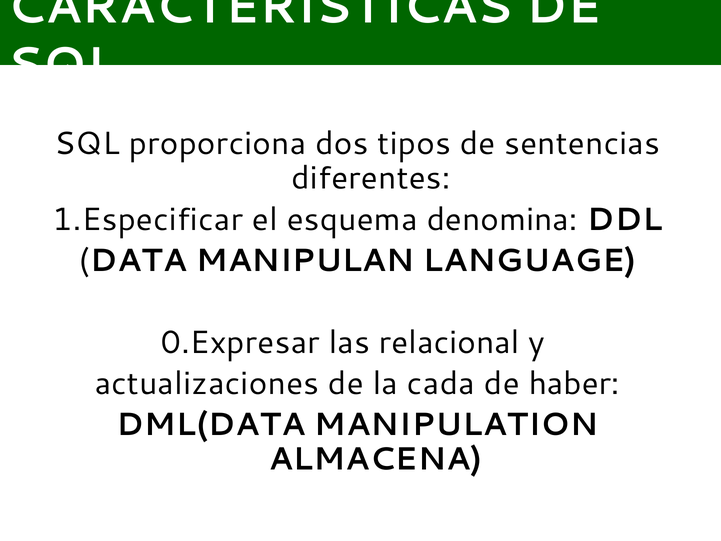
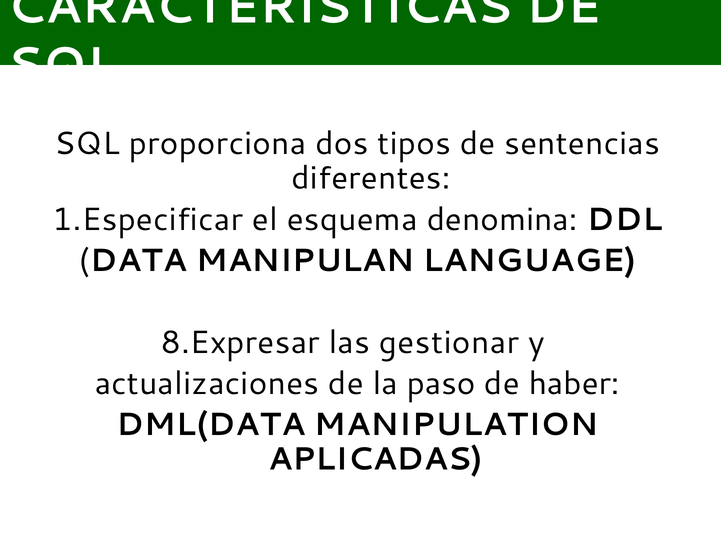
0.Expresar: 0.Expresar -> 8.Expresar
relacional: relacional -> gestionar
cada: cada -> paso
ALMACENA: ALMACENA -> APLICADAS
